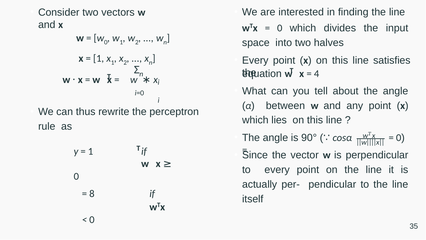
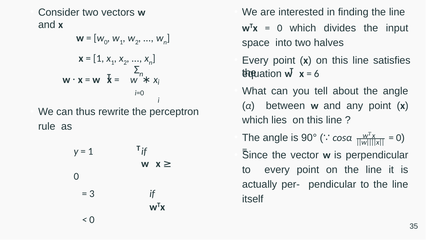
4: 4 -> 6
8: 8 -> 3
